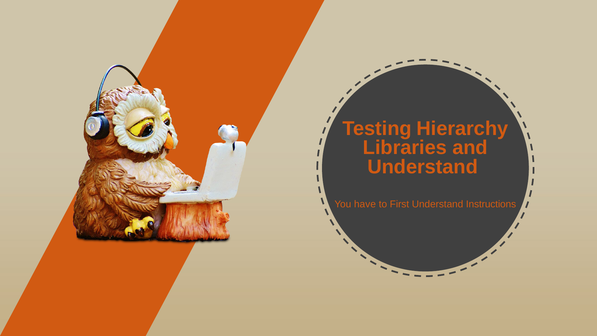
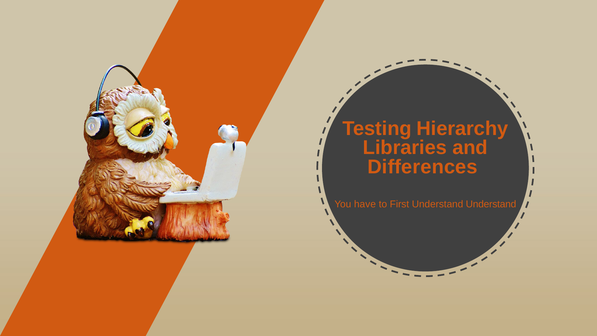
Understand at (423, 167): Understand -> Differences
Understand Instructions: Instructions -> Understand
